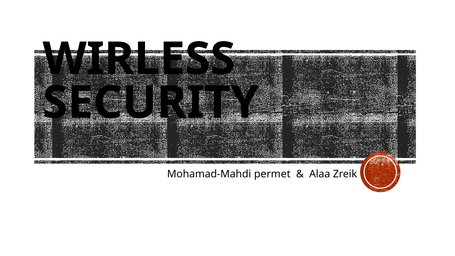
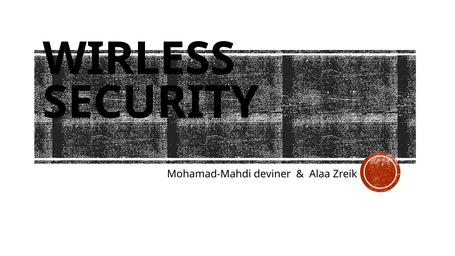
permet: permet -> deviner
